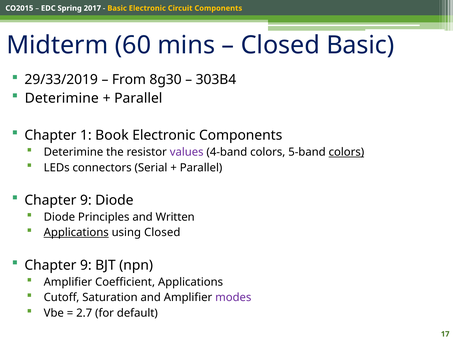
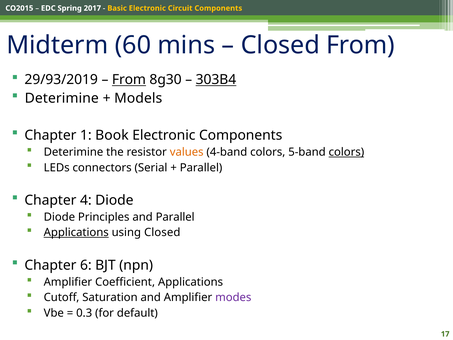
Closed Basic: Basic -> From
29/33/2019: 29/33/2019 -> 29/93/2019
From at (129, 80) underline: none -> present
303B4 underline: none -> present
Parallel at (138, 98): Parallel -> Models
values colour: purple -> orange
9 at (86, 200): 9 -> 4
and Written: Written -> Parallel
9 at (86, 265): 9 -> 6
2.7: 2.7 -> 0.3
